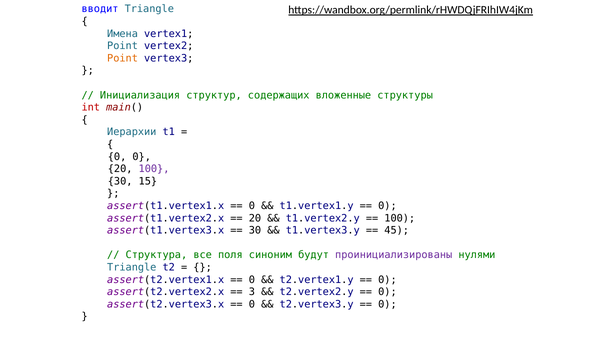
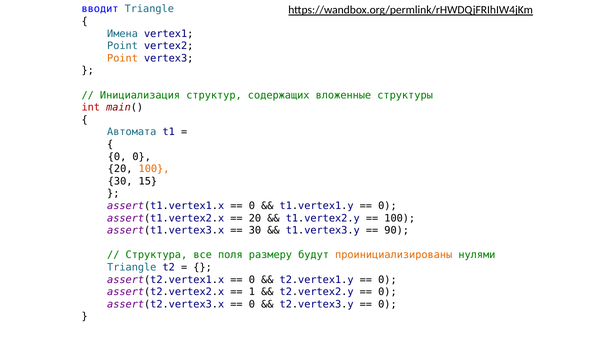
Иерархии: Иерархии -> Автомата
100 at (154, 169) colour: purple -> orange
45: 45 -> 90
синоним: синоним -> размеру
проинициализированы colour: purple -> orange
3: 3 -> 1
